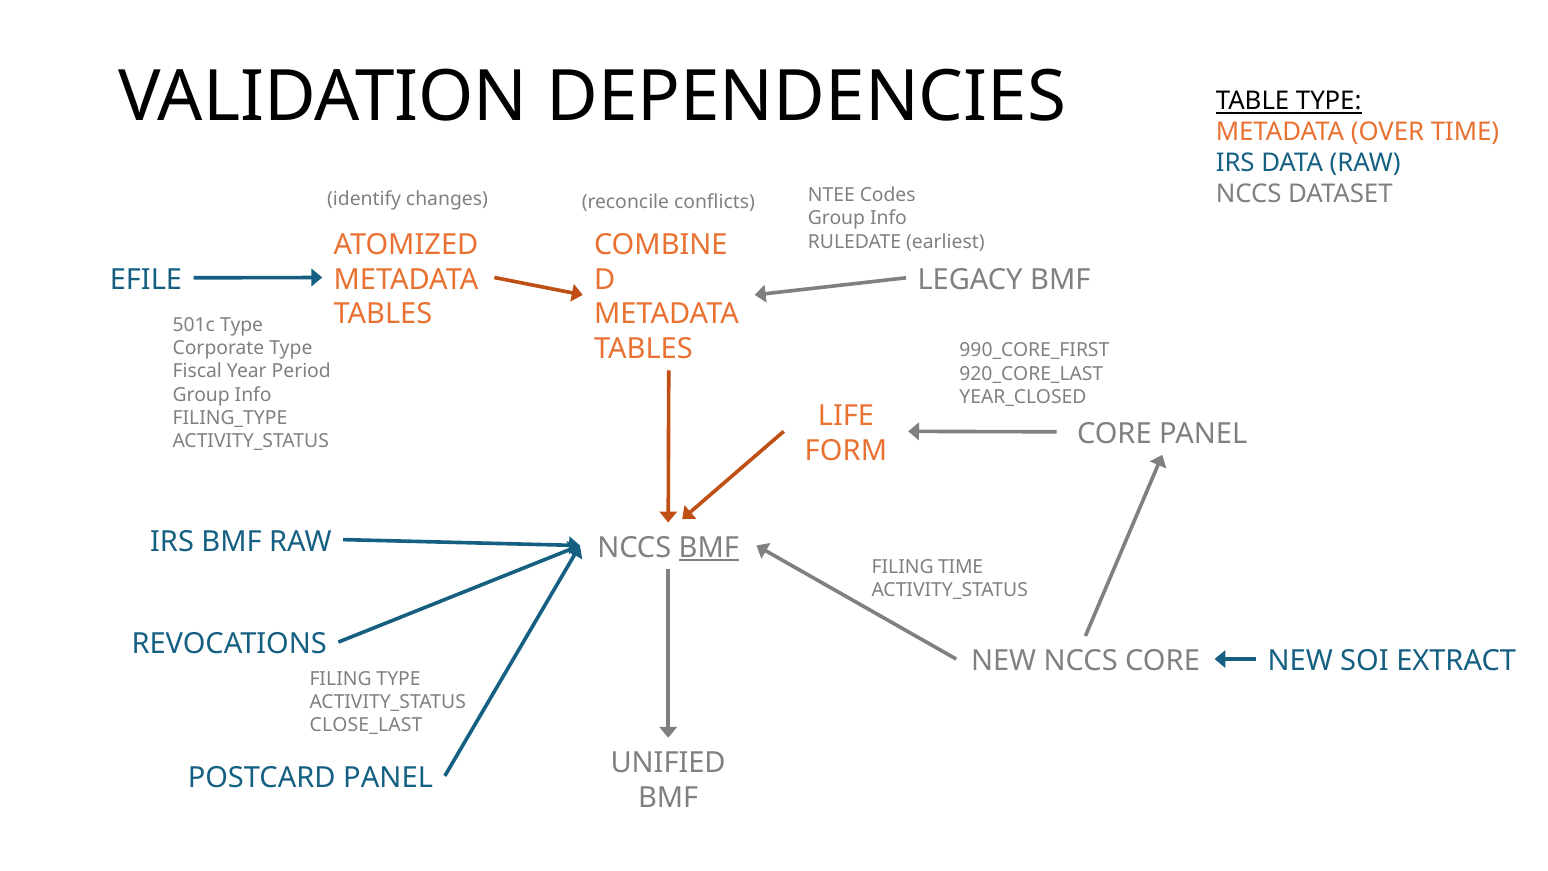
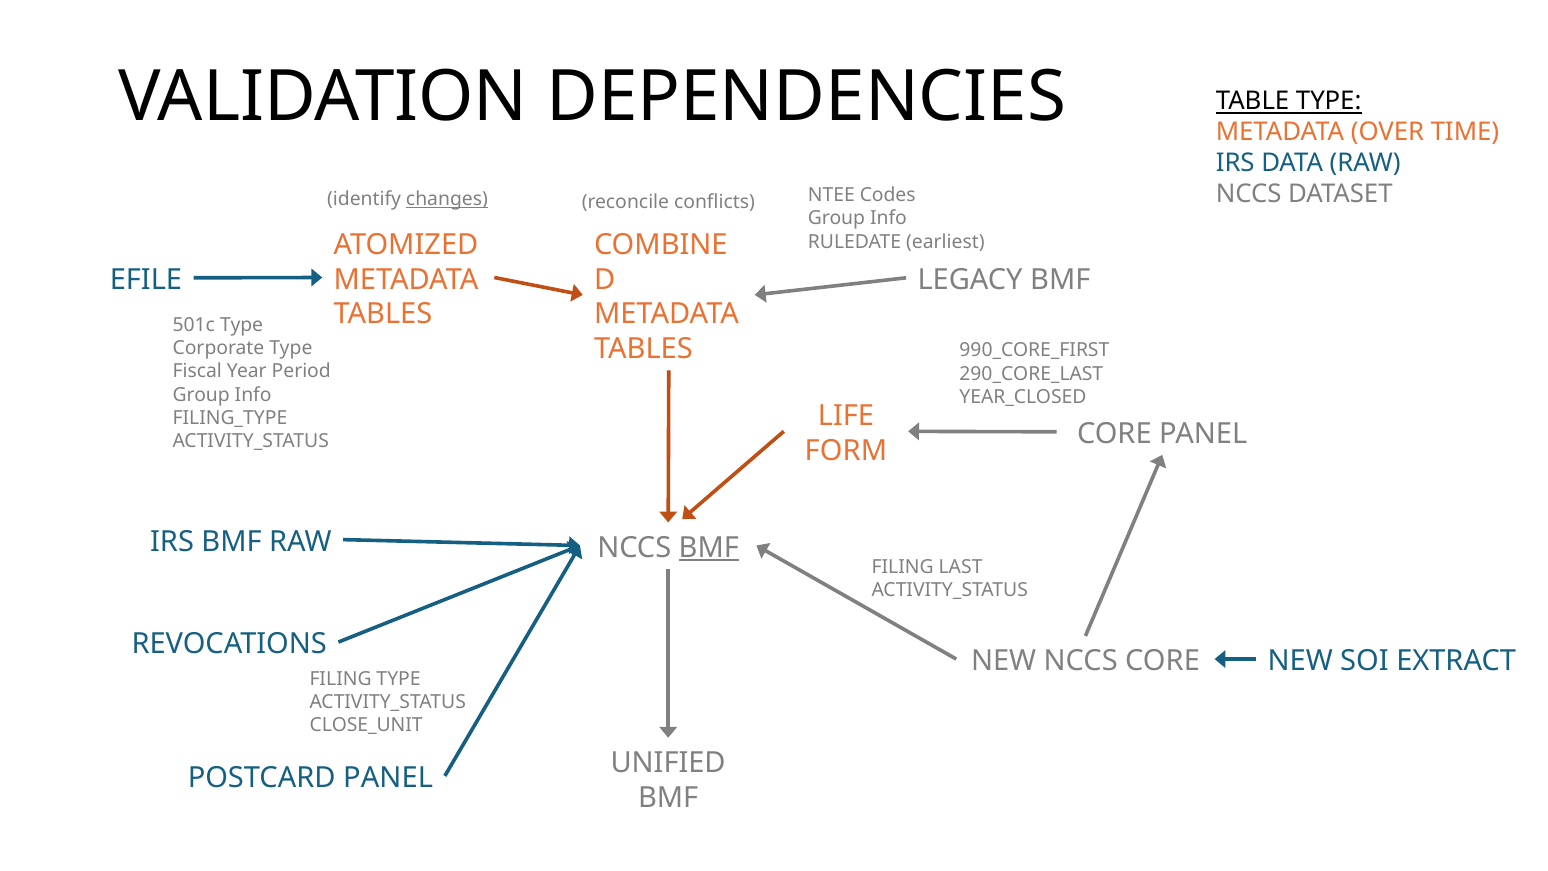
changes underline: none -> present
920_CORE_LAST: 920_CORE_LAST -> 290_CORE_LAST
FILING TIME: TIME -> LAST
CLOSE_LAST: CLOSE_LAST -> CLOSE_UNIT
